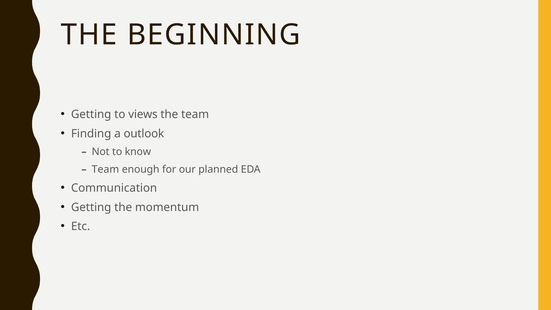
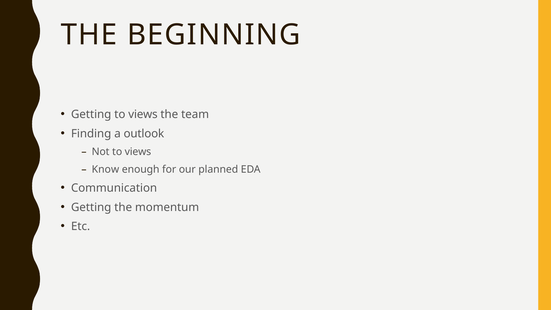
Not to know: know -> views
Team at (105, 170): Team -> Know
